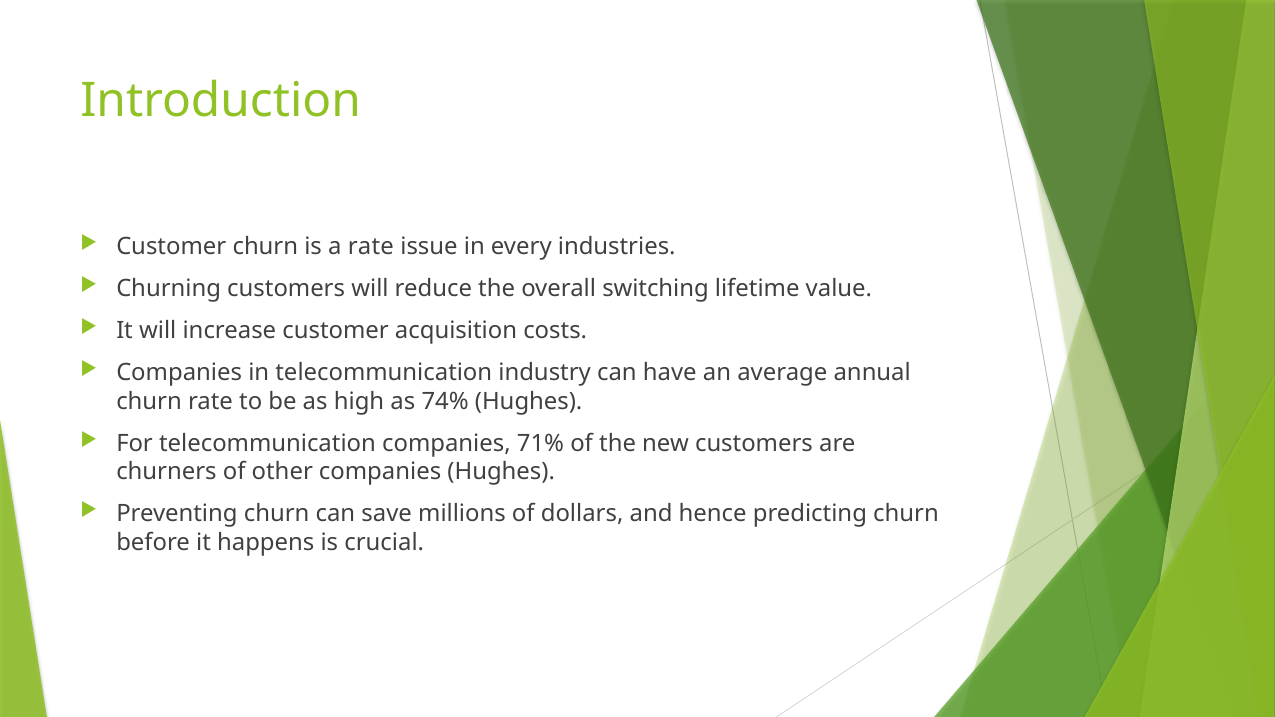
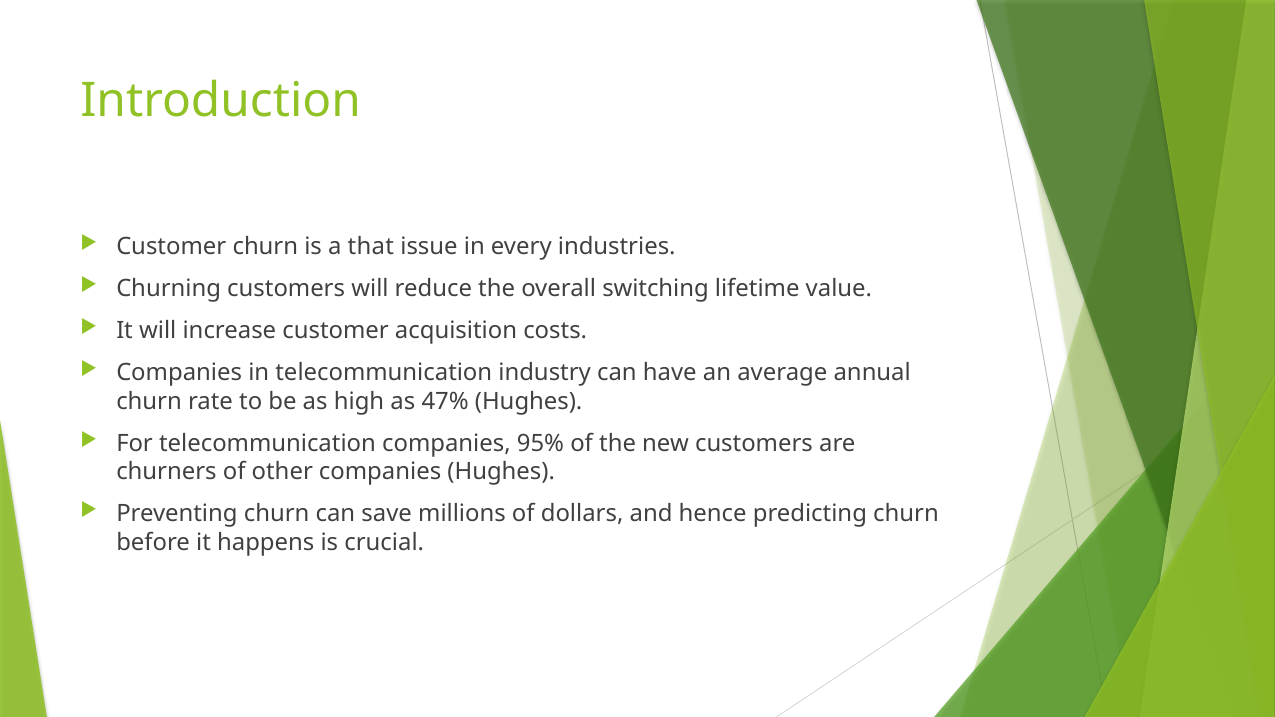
a rate: rate -> that
74%: 74% -> 47%
71%: 71% -> 95%
